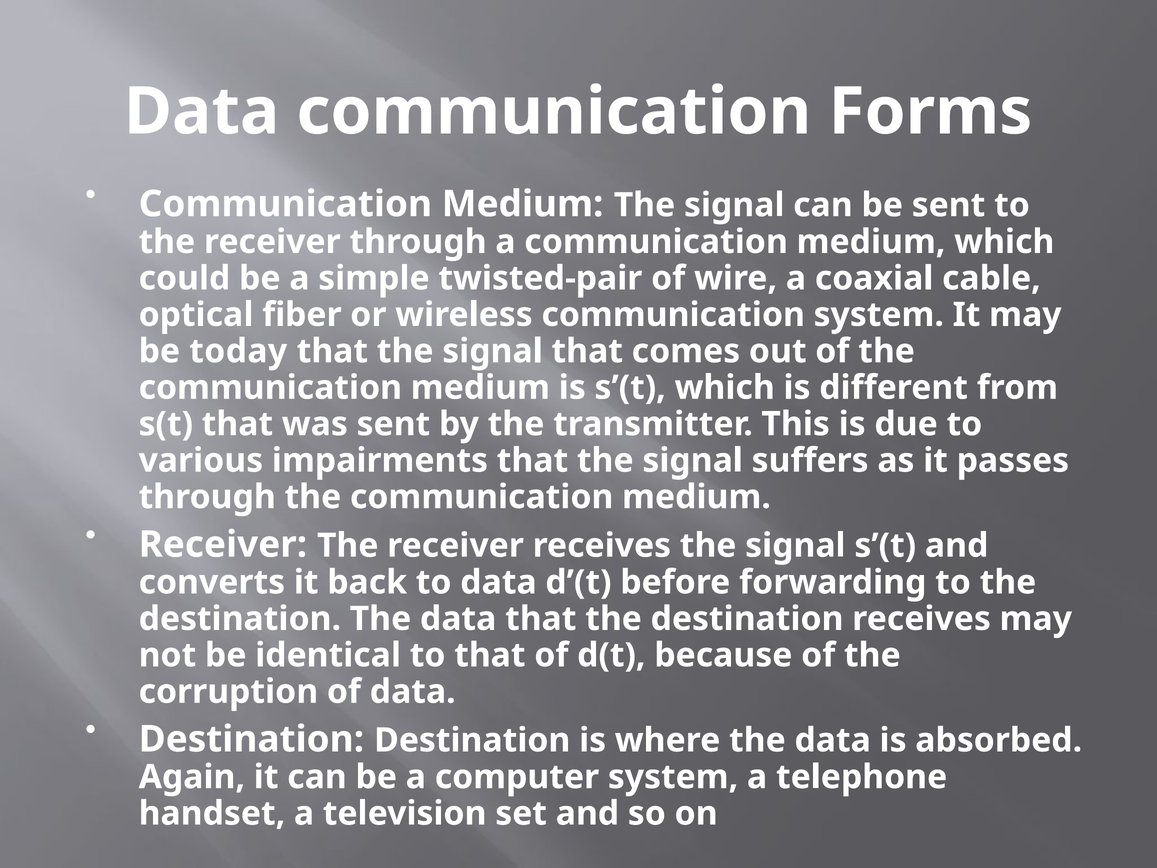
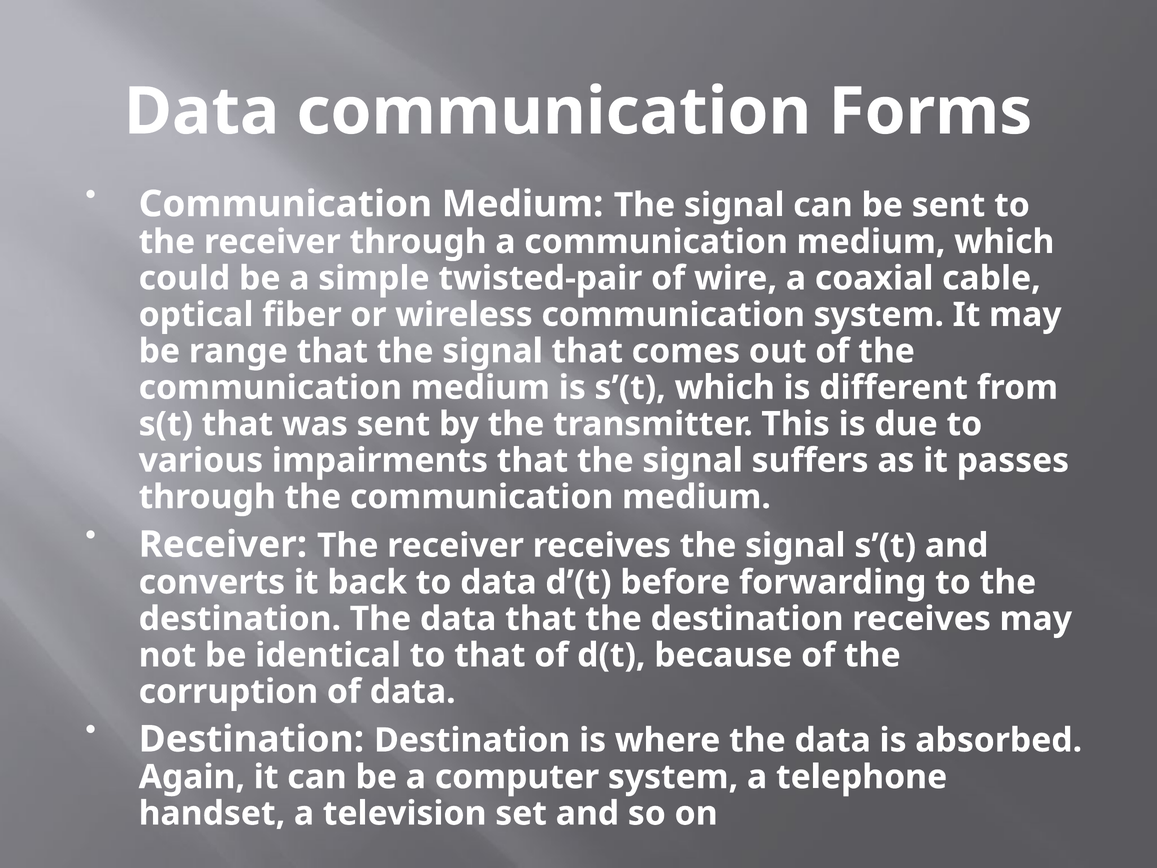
today: today -> range
